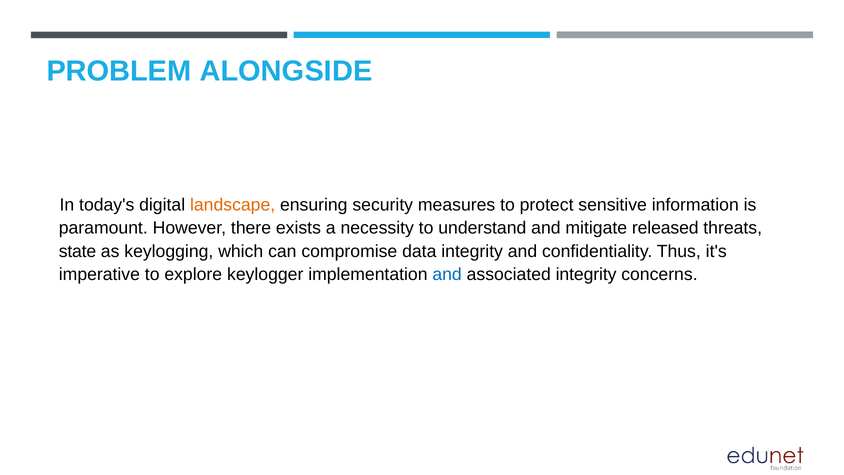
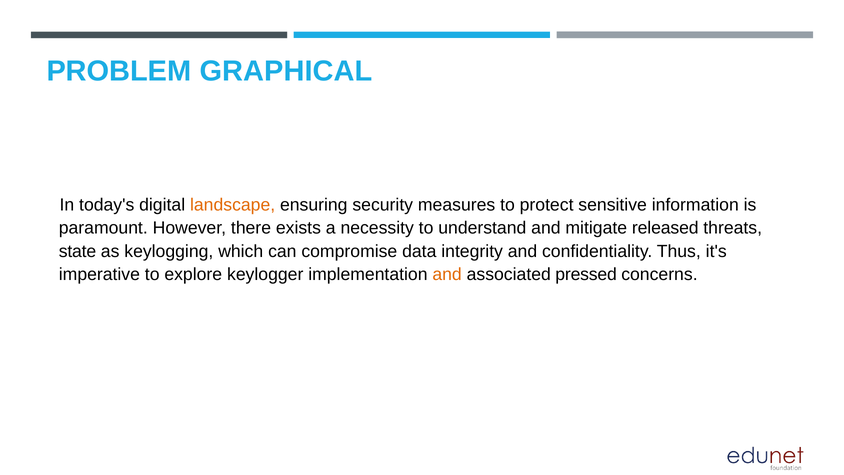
ALONGSIDE: ALONGSIDE -> GRAPHICAL
and at (447, 274) colour: blue -> orange
associated integrity: integrity -> pressed
